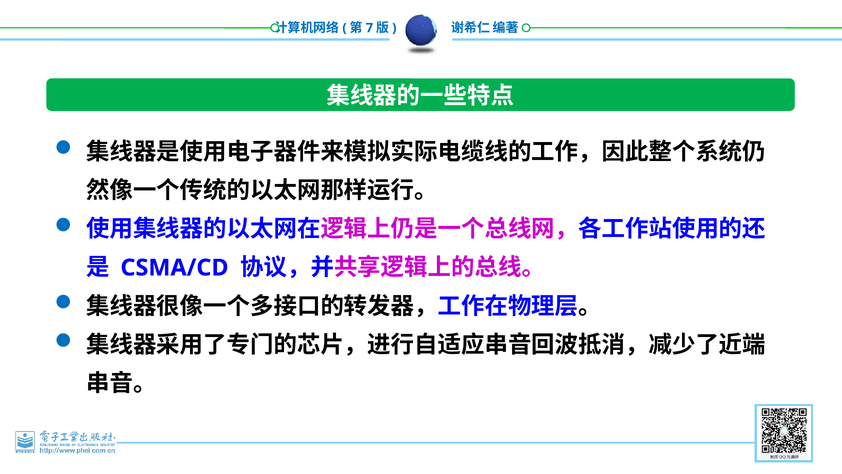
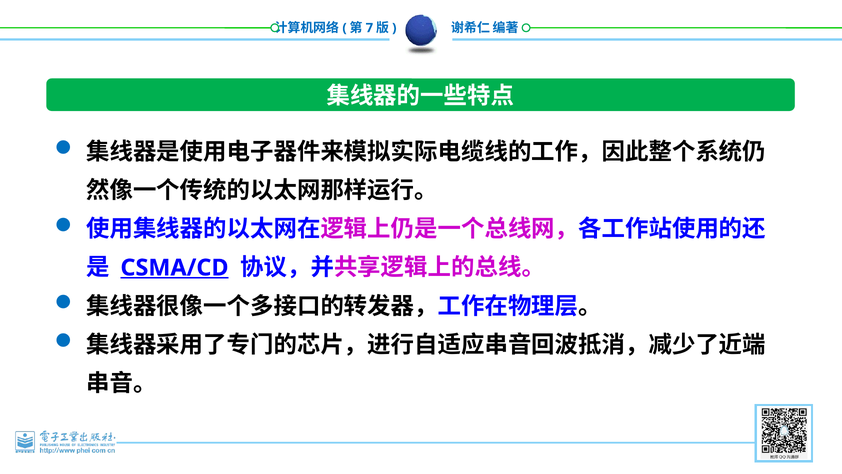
CSMA/CD underline: none -> present
